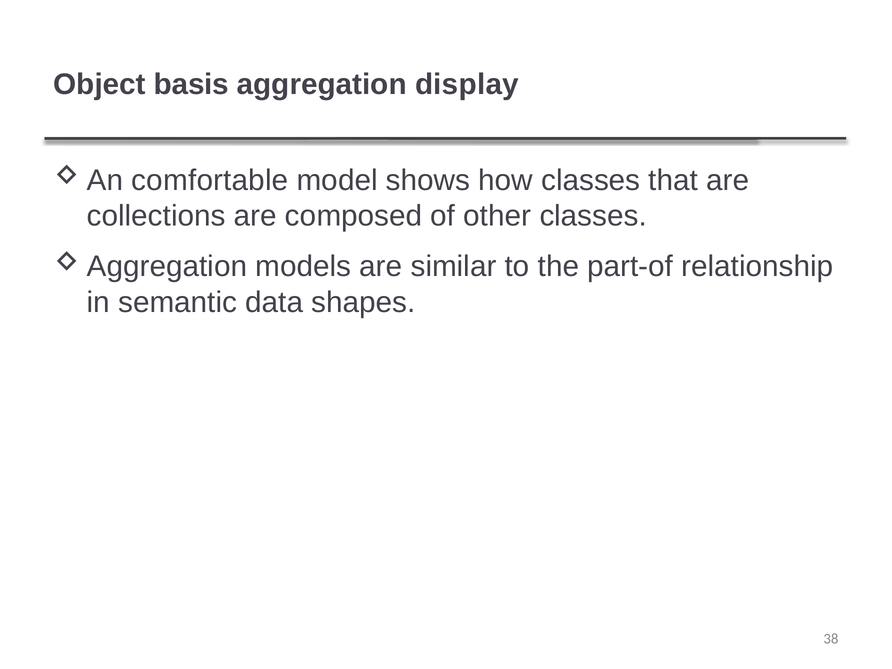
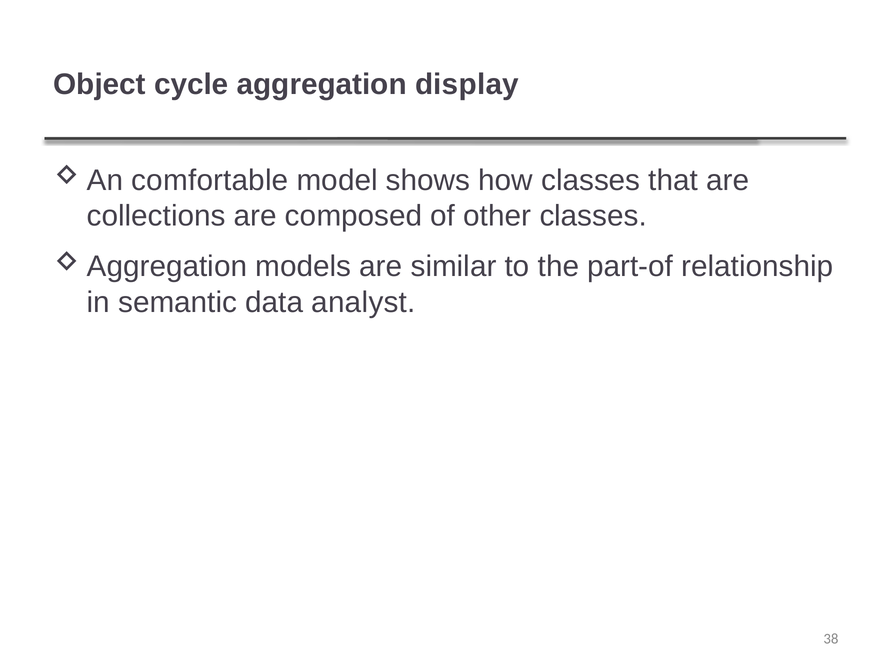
basis: basis -> cycle
shapes: shapes -> analyst
